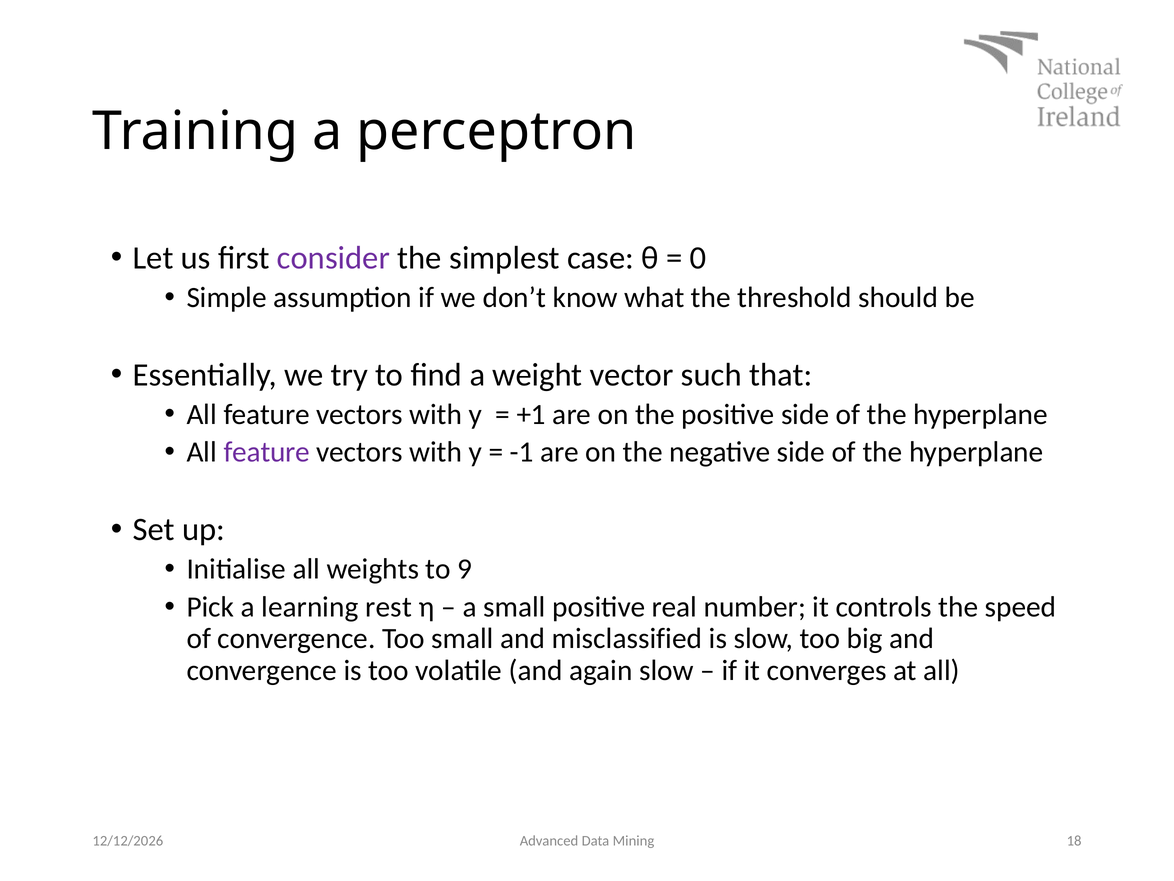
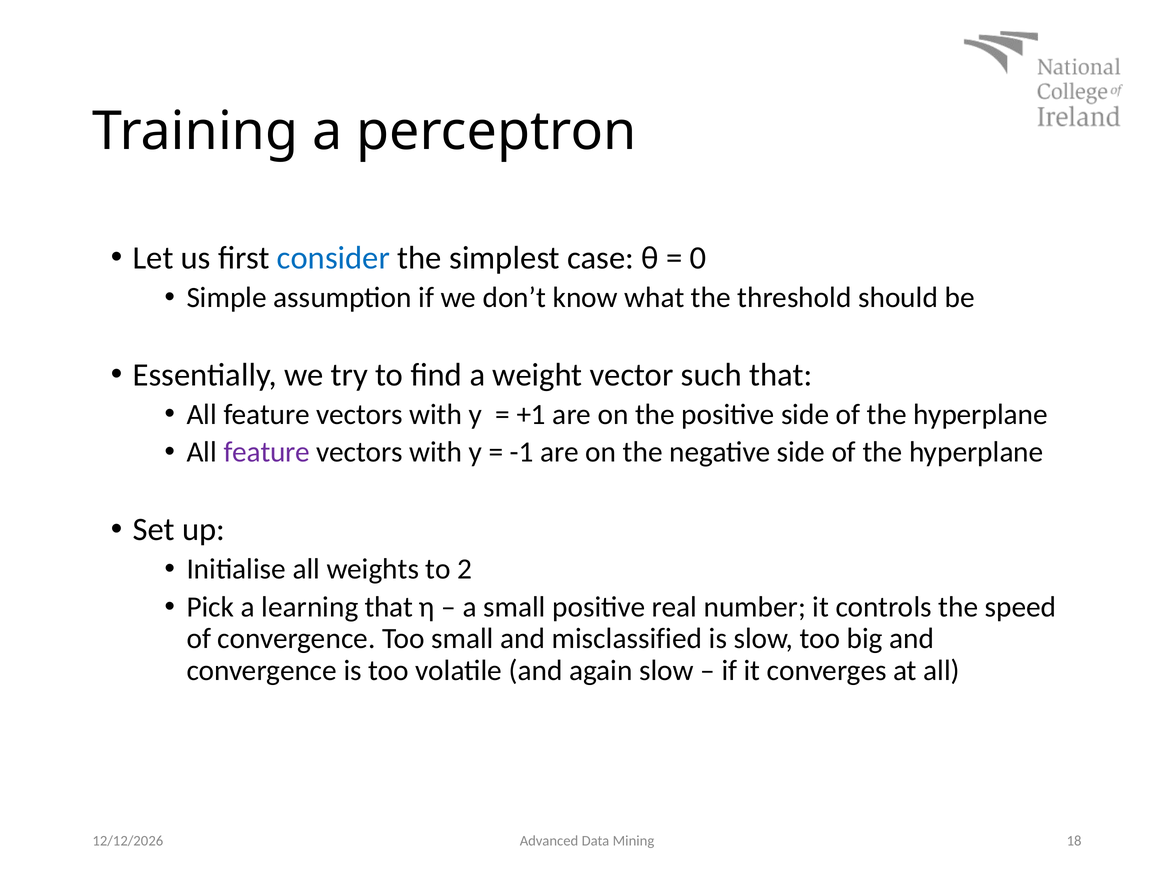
consider colour: purple -> blue
9: 9 -> 2
learning rest: rest -> that
